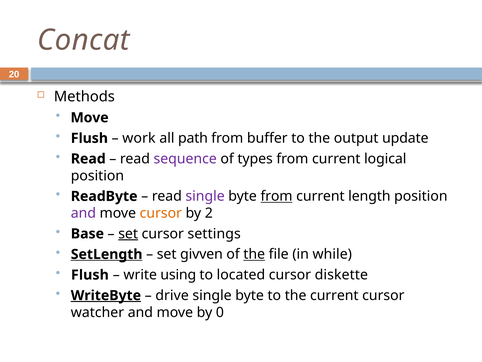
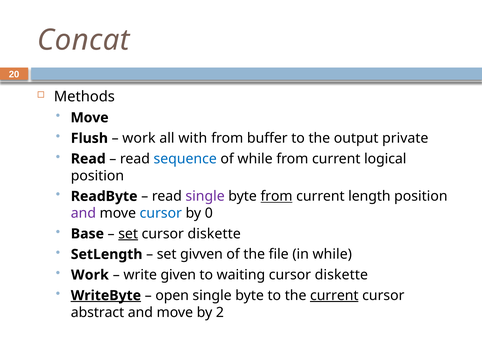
path: path -> with
update: update -> private
sequence colour: purple -> blue
of types: types -> while
cursor at (161, 213) colour: orange -> blue
2: 2 -> 0
settings at (214, 233): settings -> diskette
SetLength underline: present -> none
the at (254, 254) underline: present -> none
Flush at (90, 275): Flush -> Work
using: using -> given
located: located -> waiting
drive: drive -> open
current at (334, 295) underline: none -> present
watcher: watcher -> abstract
0: 0 -> 2
